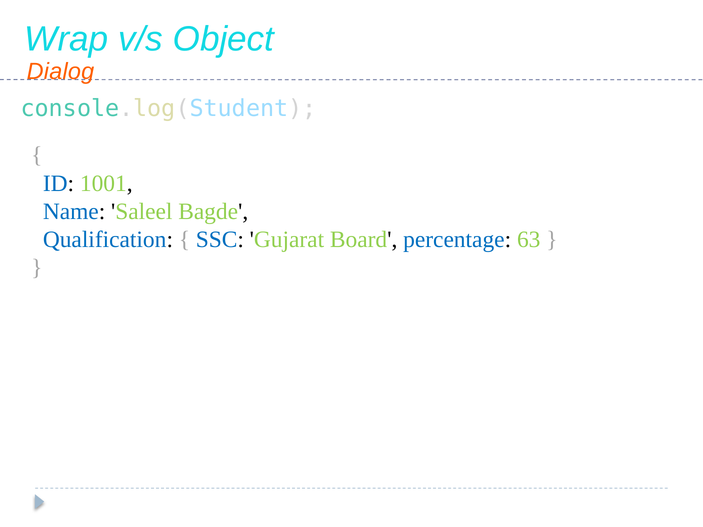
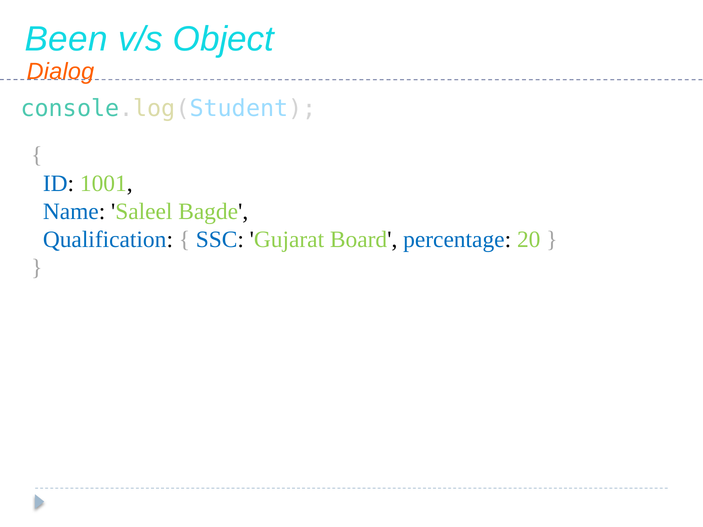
Wrap: Wrap -> Been
63: 63 -> 20
